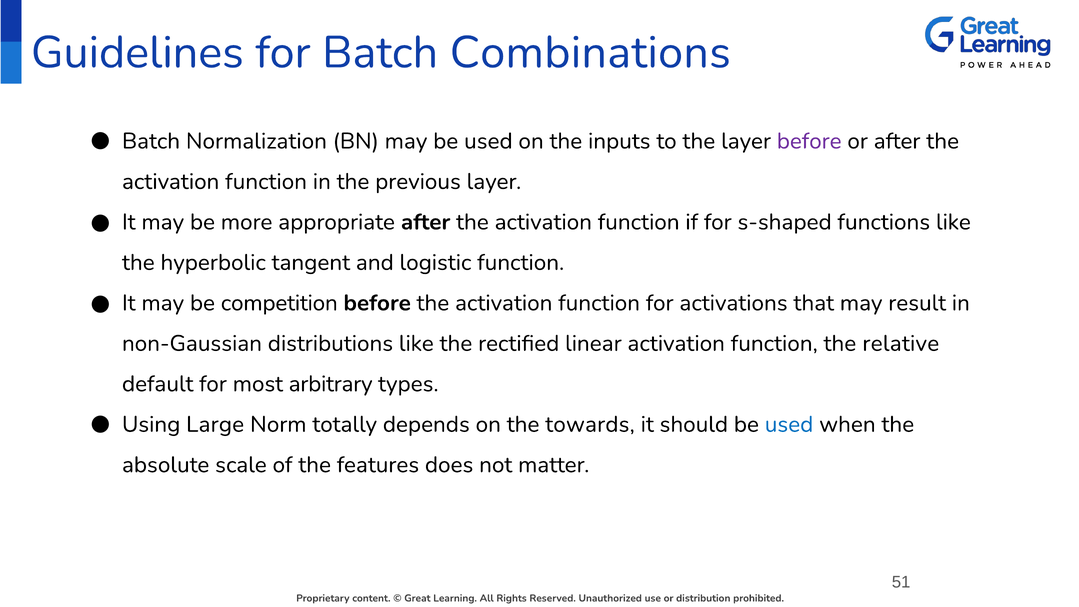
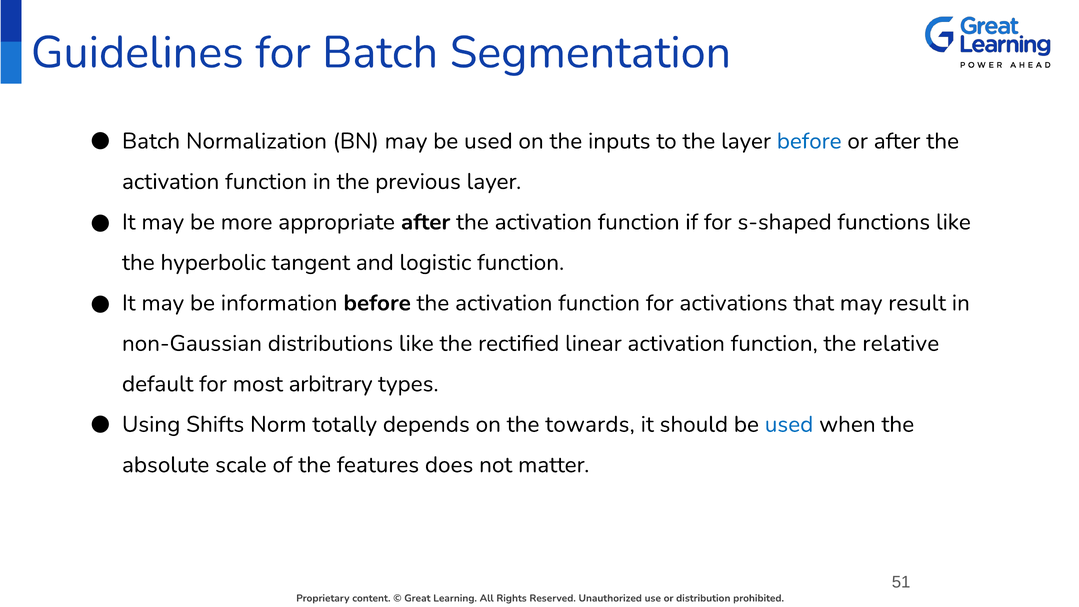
Combinations: Combinations -> Segmentation
before at (809, 141) colour: purple -> blue
competition: competition -> information
Large: Large -> Shifts
